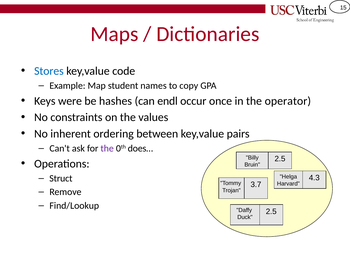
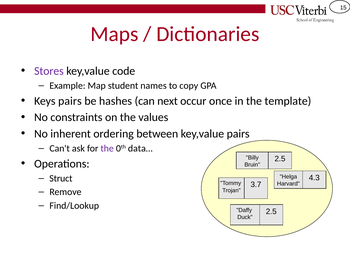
Stores colour: blue -> purple
Keys were: were -> pairs
endl: endl -> next
operator: operator -> template
does…: does… -> data…
